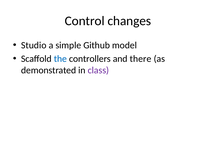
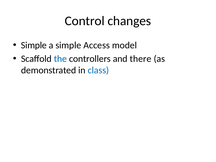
Studio at (34, 45): Studio -> Simple
Github: Github -> Access
class colour: purple -> blue
